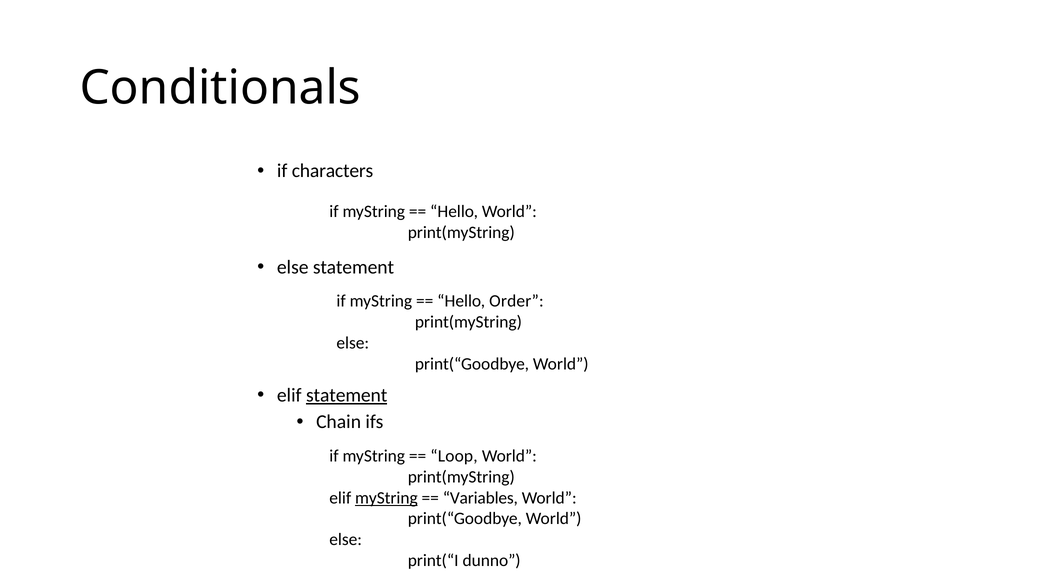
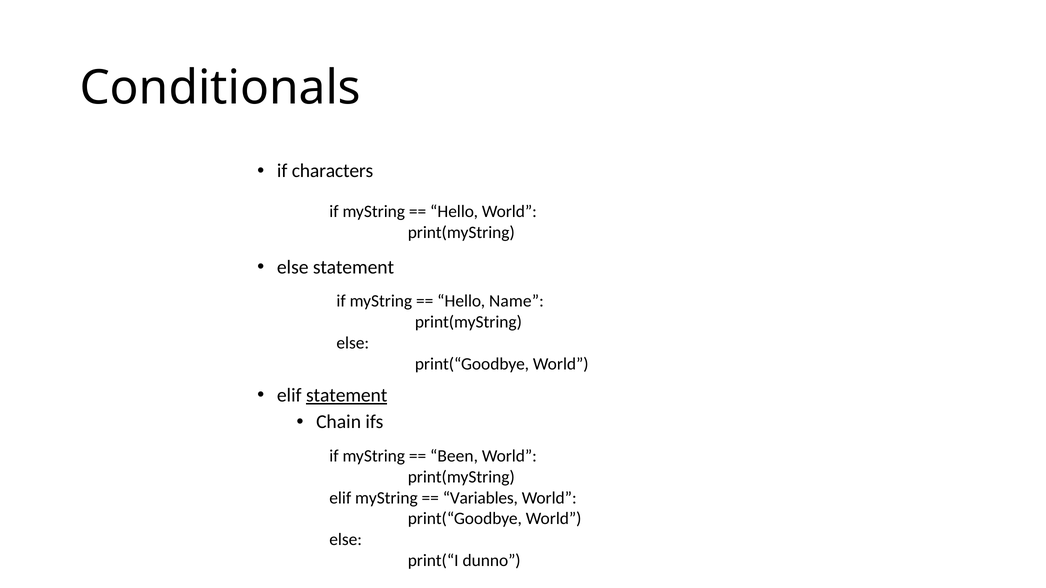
Order: Order -> Name
Loop: Loop -> Been
myString at (386, 498) underline: present -> none
